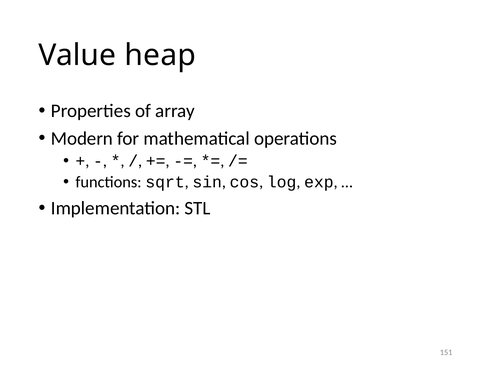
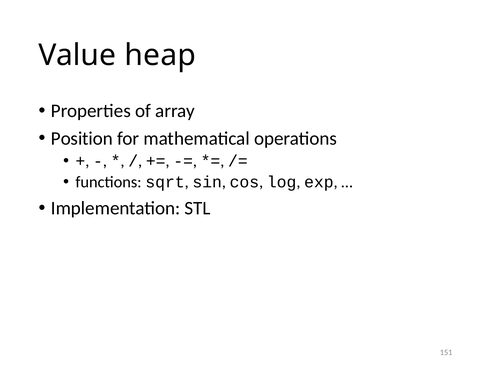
Modern: Modern -> Position
